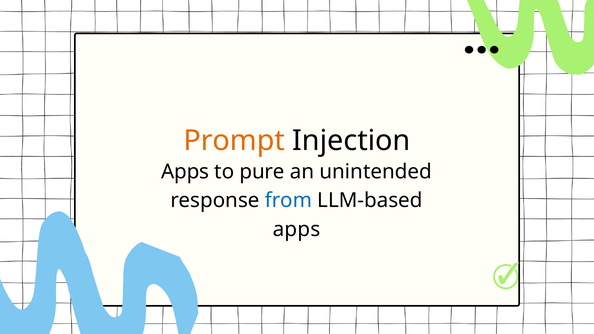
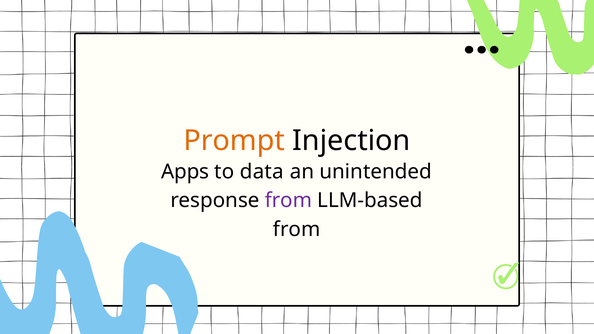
pure: pure -> data
from at (288, 200) colour: blue -> purple
apps at (297, 229): apps -> from
